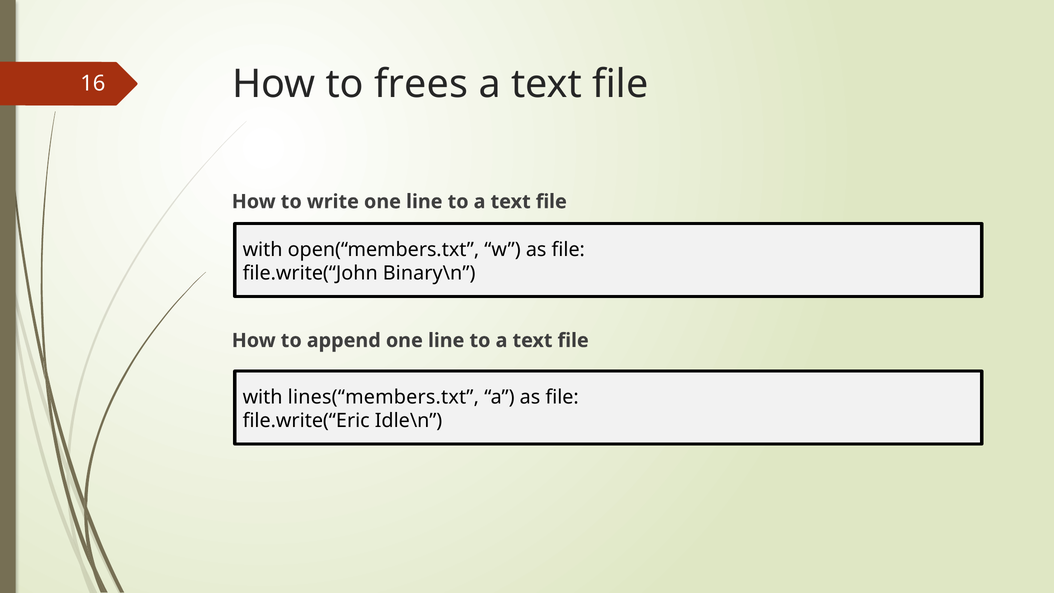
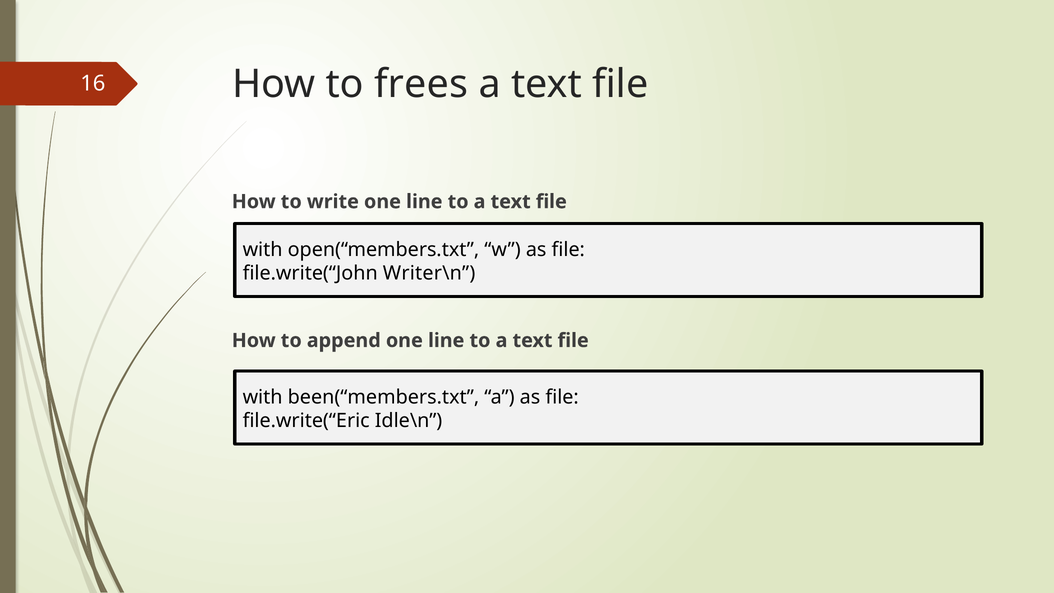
Binary\n: Binary\n -> Writer\n
lines(“members.txt: lines(“members.txt -> been(“members.txt
